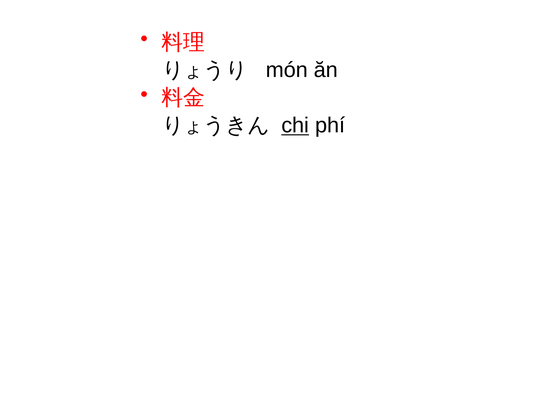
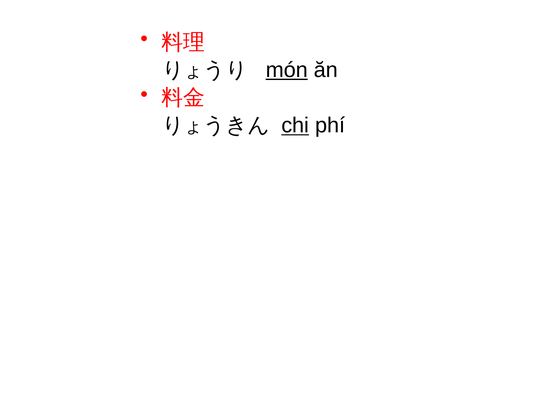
món underline: none -> present
